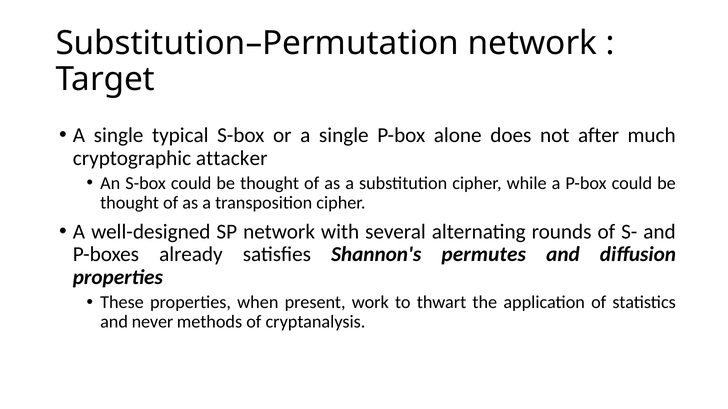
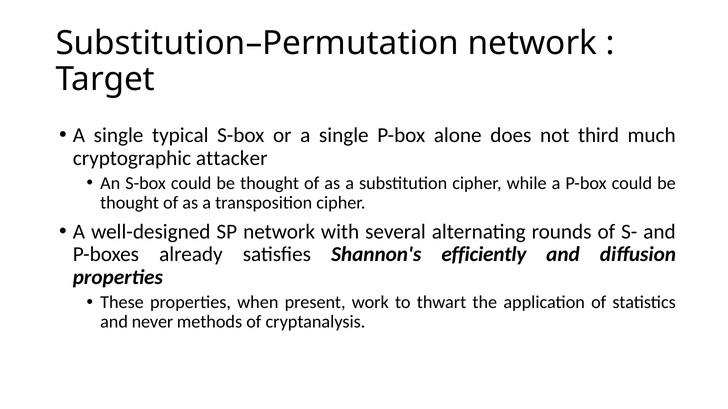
after: after -> third
permutes: permutes -> efficiently
